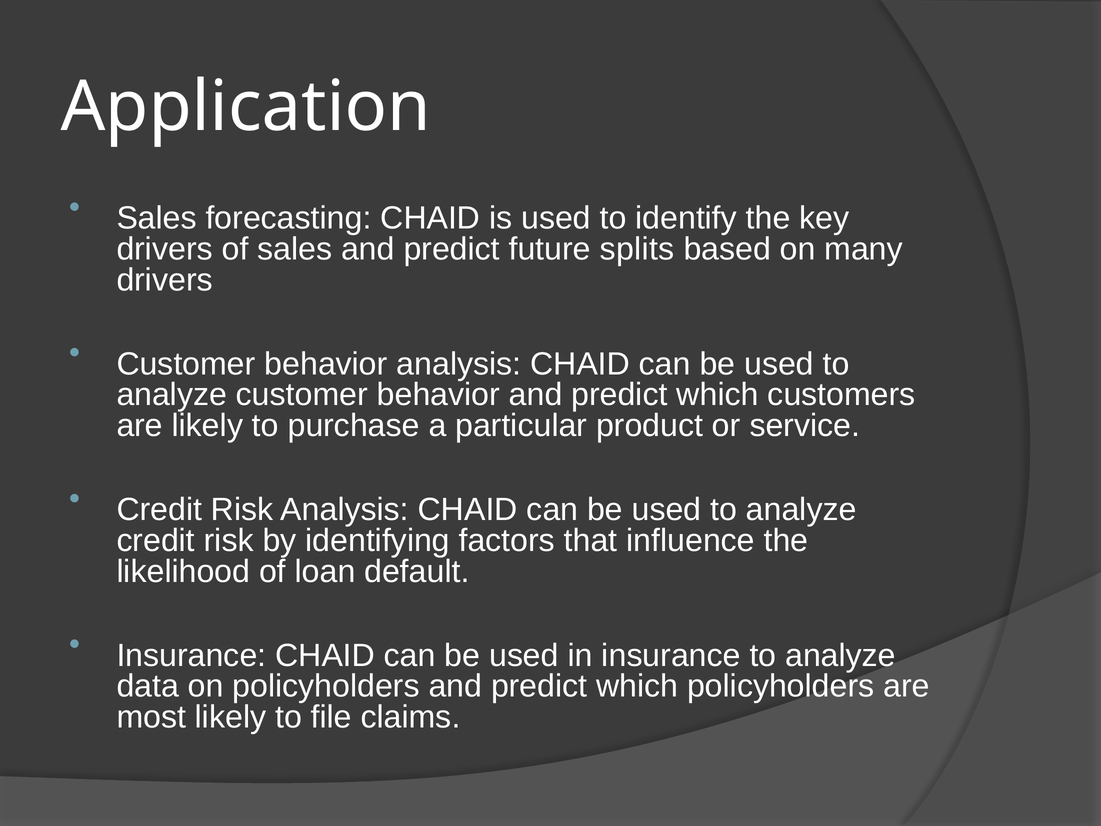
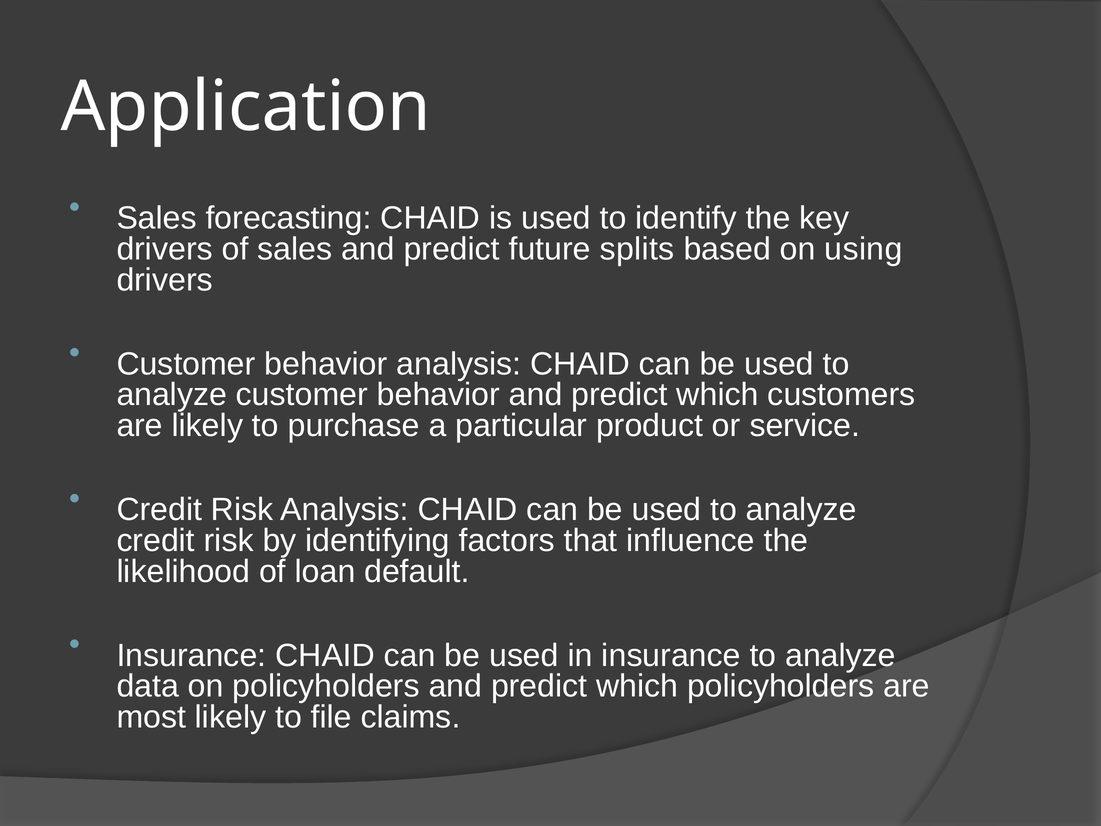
many: many -> using
